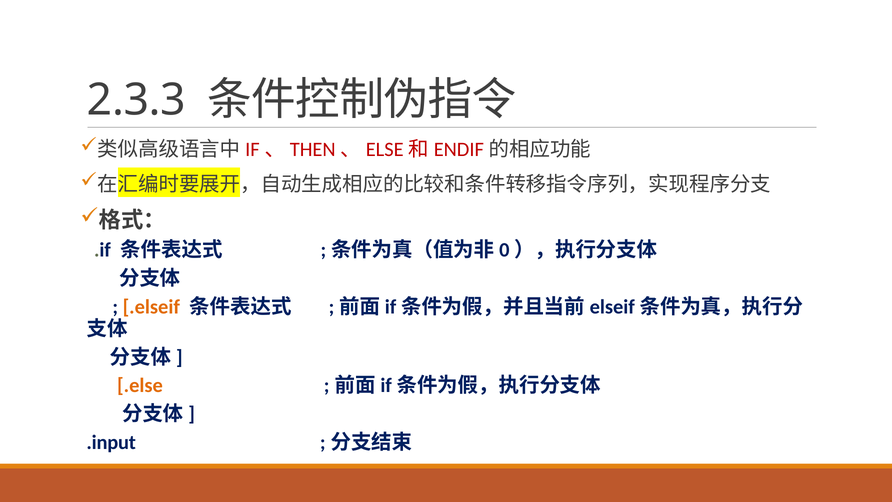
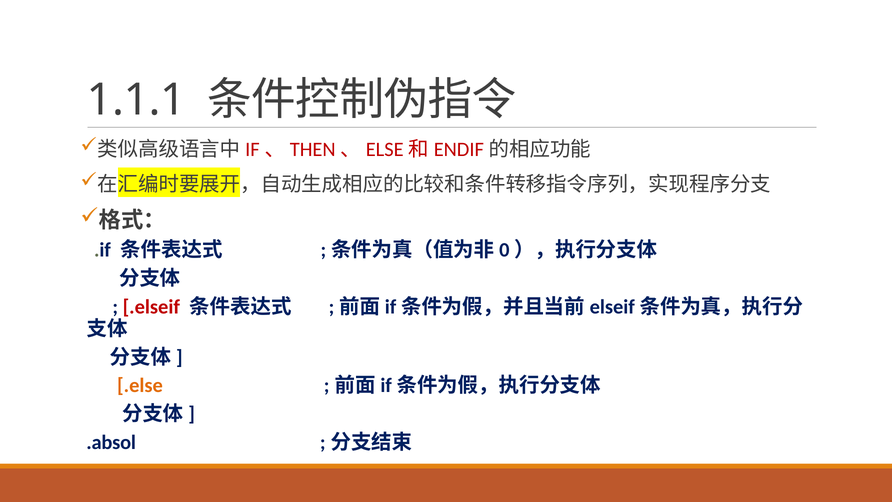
2.3.3: 2.3.3 -> 1.1.1
.elseif colour: orange -> red
.input: .input -> .absol
